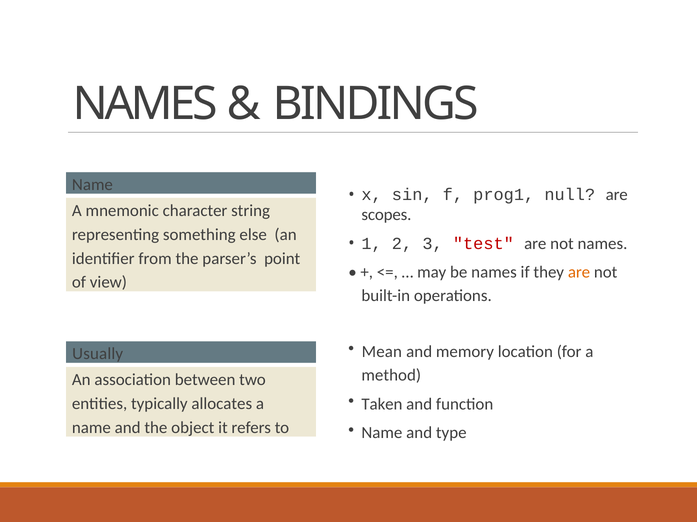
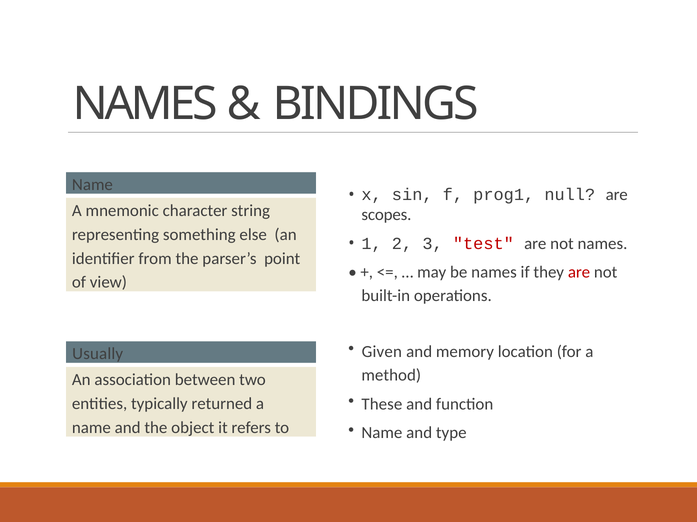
are at (579, 272) colour: orange -> red
Mean: Mean -> Given
Taken: Taken -> These
allocates: allocates -> returned
